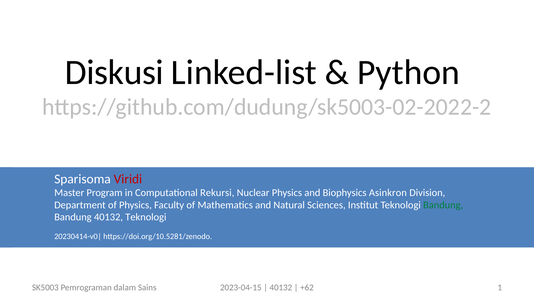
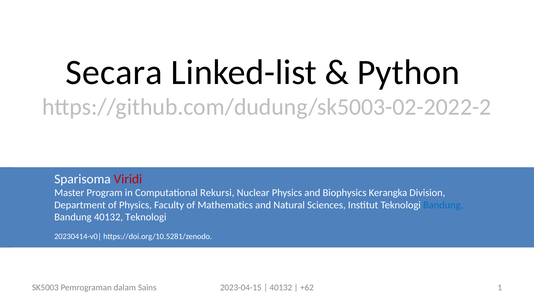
Diskusi: Diskusi -> Secara
Asinkron: Asinkron -> Kerangka
Bandung at (443, 205) colour: green -> blue
